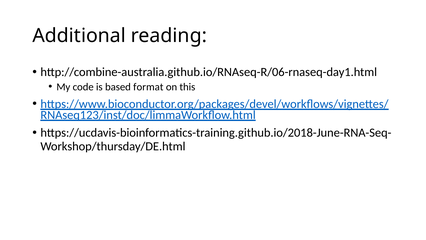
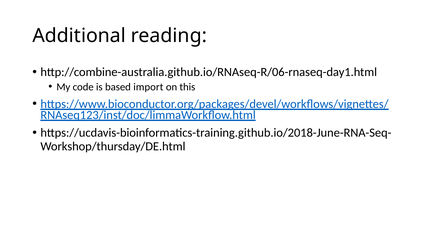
format: format -> import
